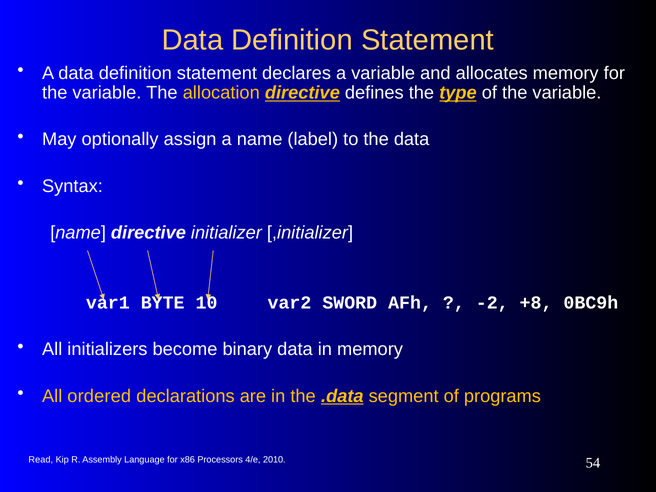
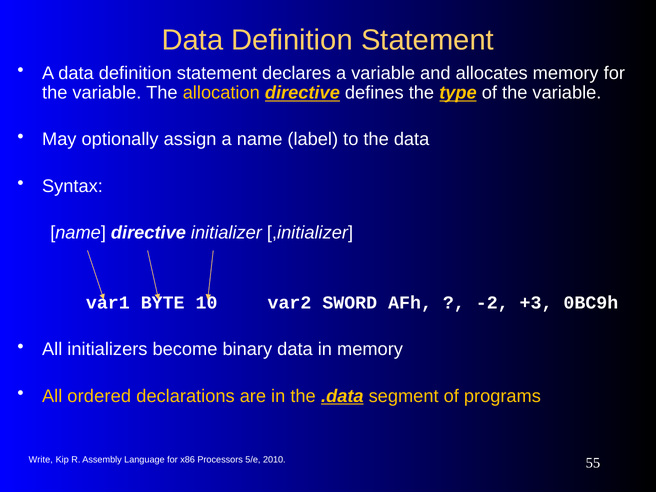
+8: +8 -> +3
Read: Read -> Write
4/e: 4/e -> 5/e
54: 54 -> 55
